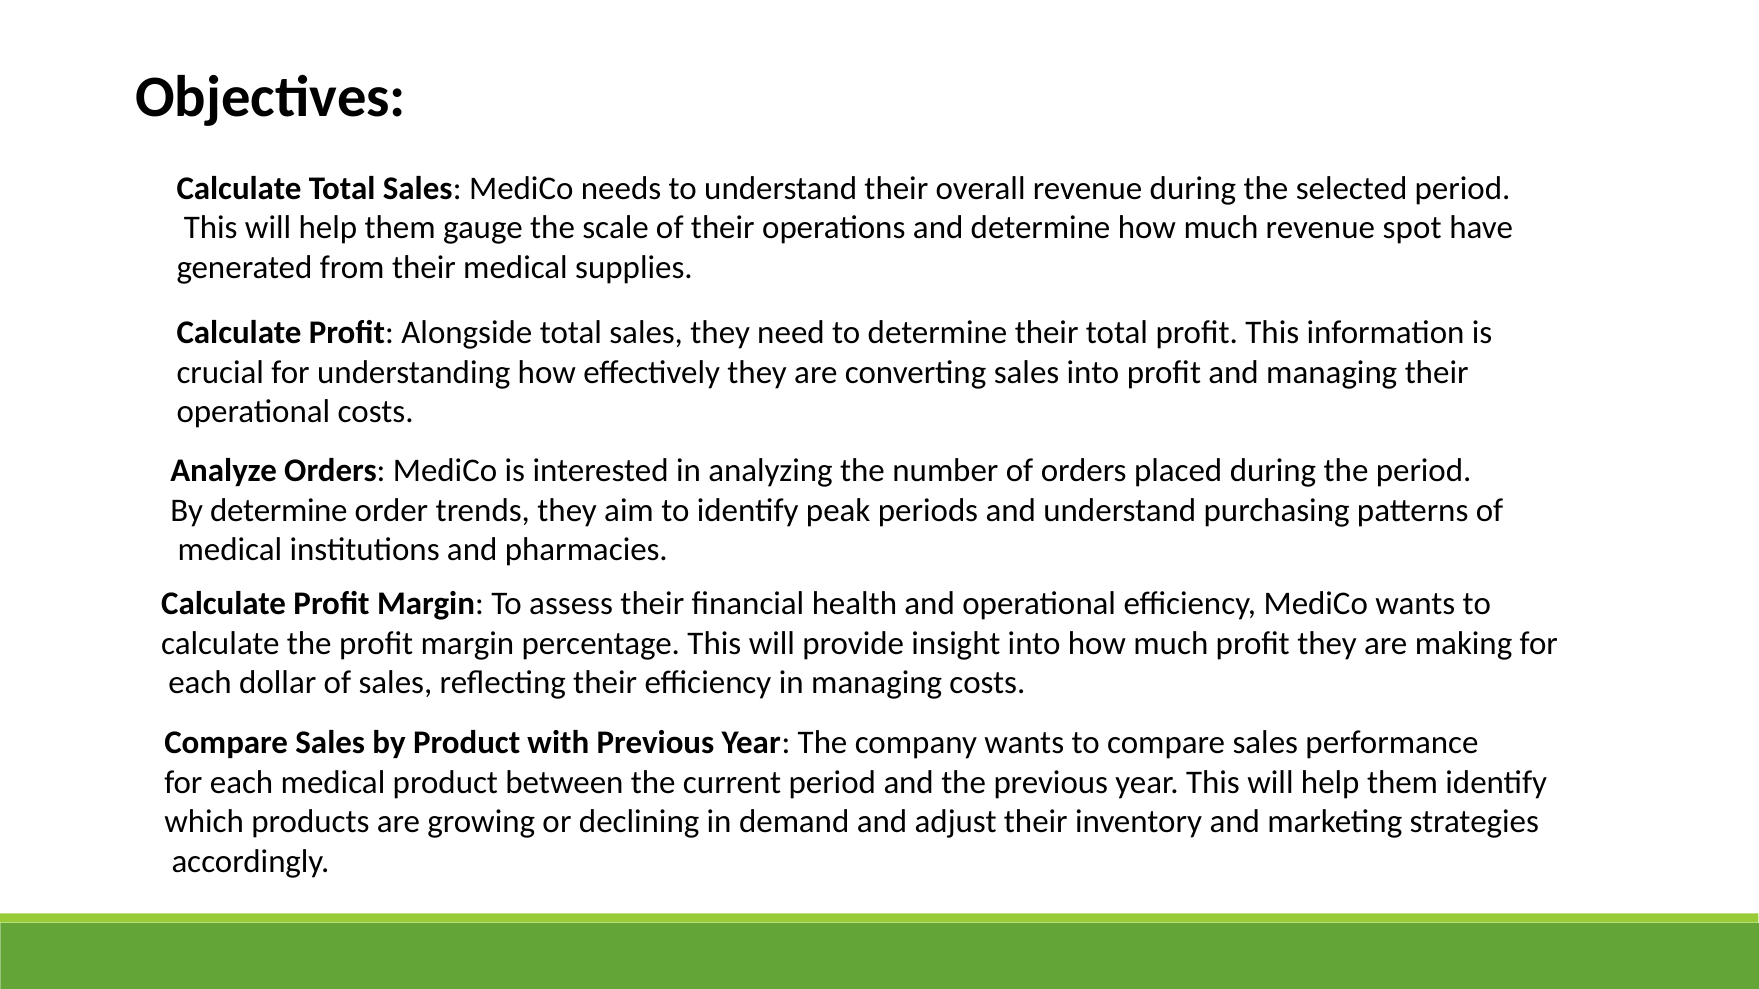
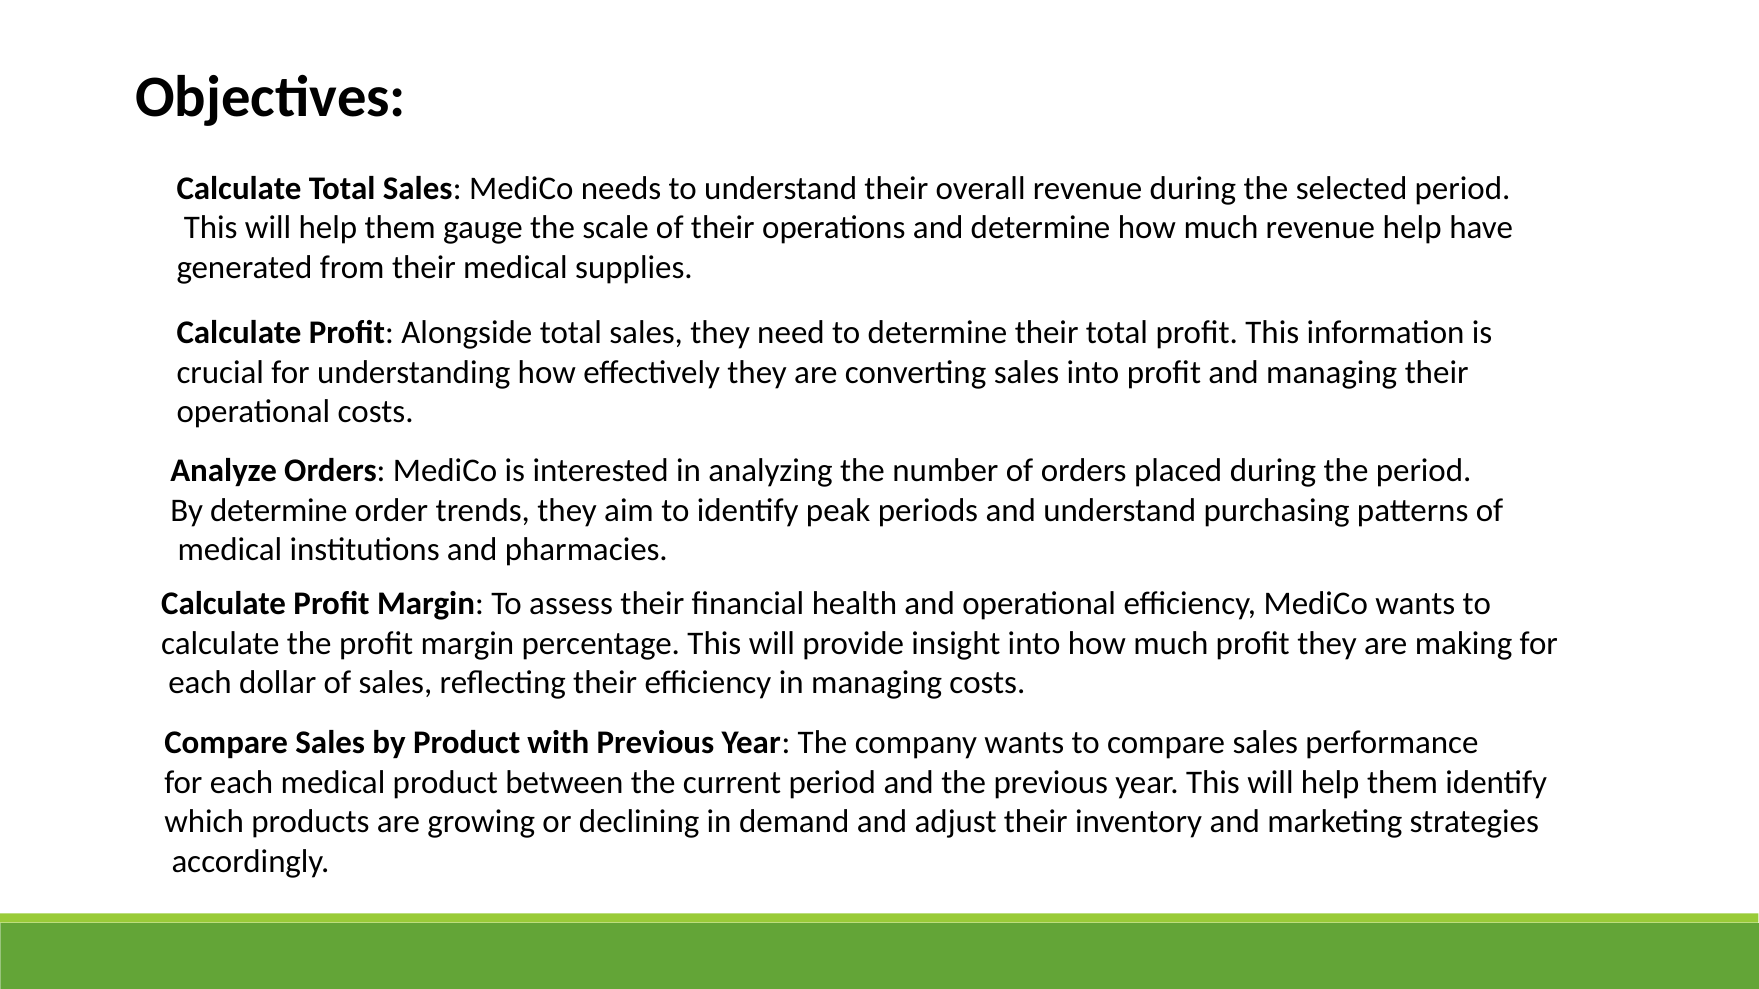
revenue spot: spot -> help
